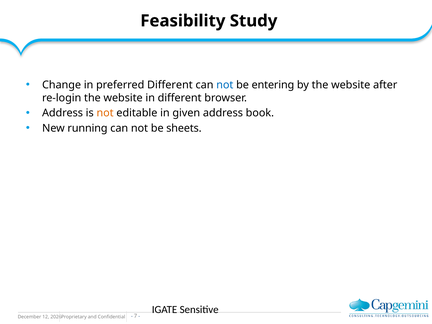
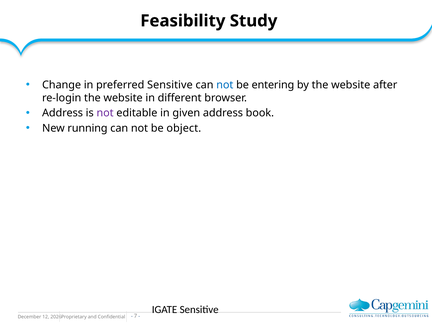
preferred Different: Different -> Sensitive
not at (105, 113) colour: orange -> purple
sheets: sheets -> object
